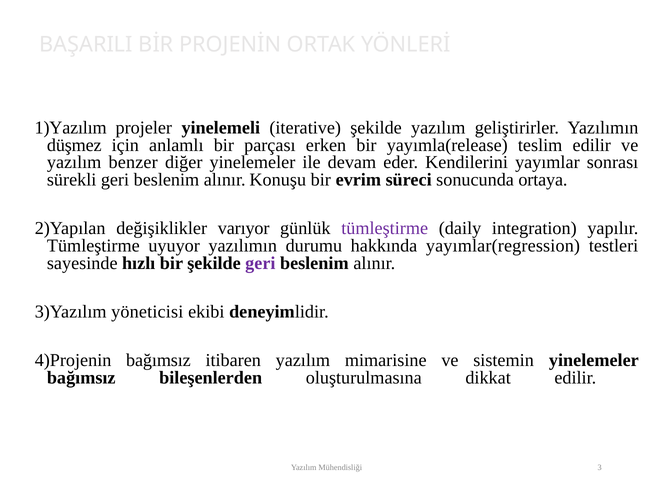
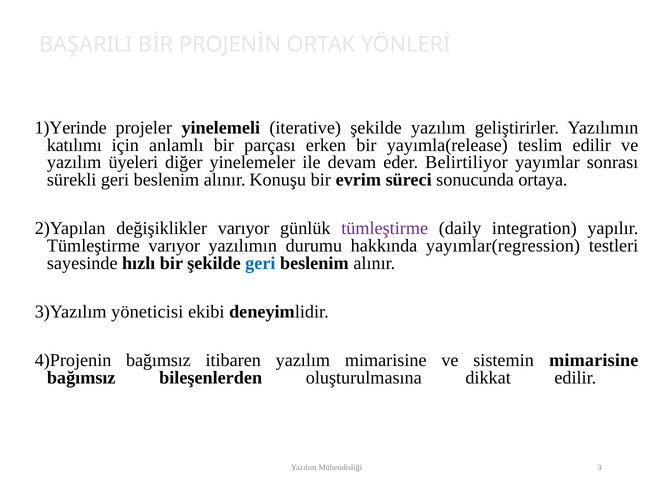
1)Yazılım: 1)Yazılım -> 1)Yerinde
düşmez: düşmez -> katılımı
benzer: benzer -> üyeleri
Kendilerini: Kendilerini -> Belirtiliyor
Tümleştirme uyuyor: uyuyor -> varıyor
geri at (260, 263) colour: purple -> blue
sistemin yinelemeler: yinelemeler -> mimarisine
